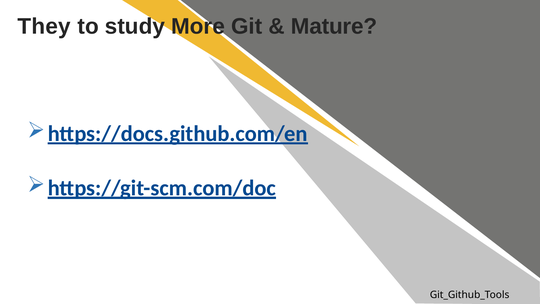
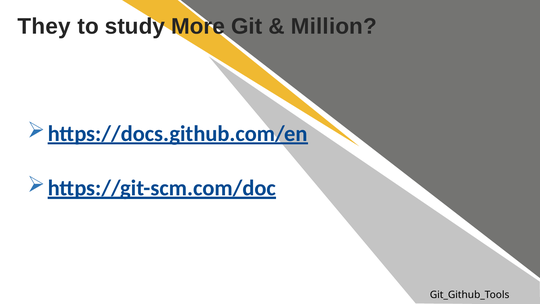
Mature: Mature -> Million
